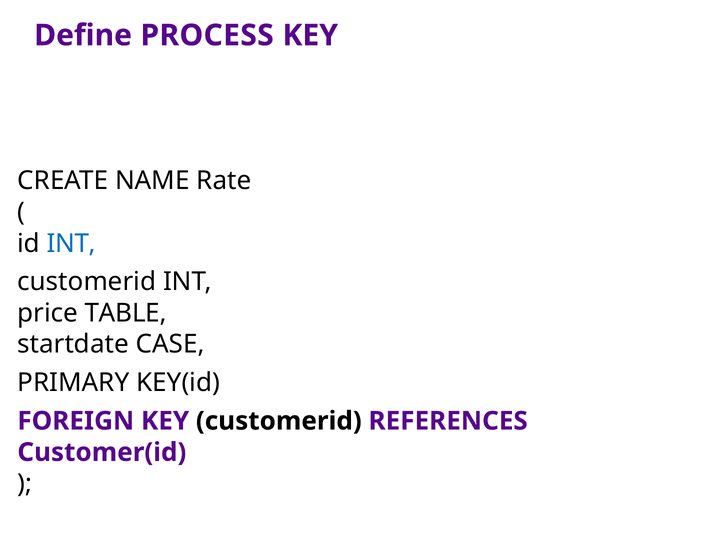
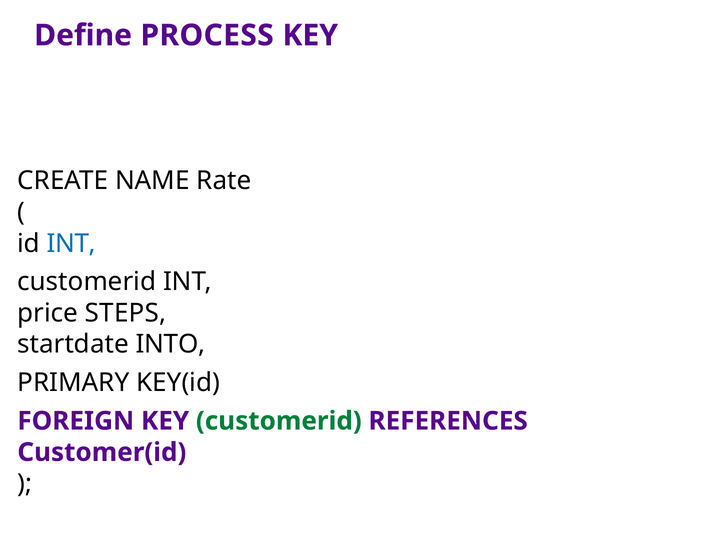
TABLE: TABLE -> STEPS
CASE: CASE -> INTO
customerid at (279, 421) colour: black -> green
